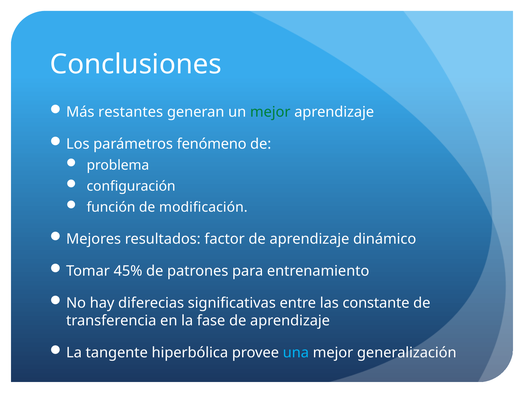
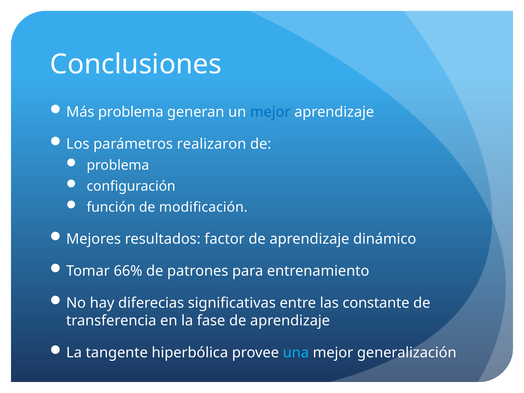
Más restantes: restantes -> problema
mejor at (270, 112) colour: green -> blue
fenómeno: fenómeno -> realizaron
45%: 45% -> 66%
